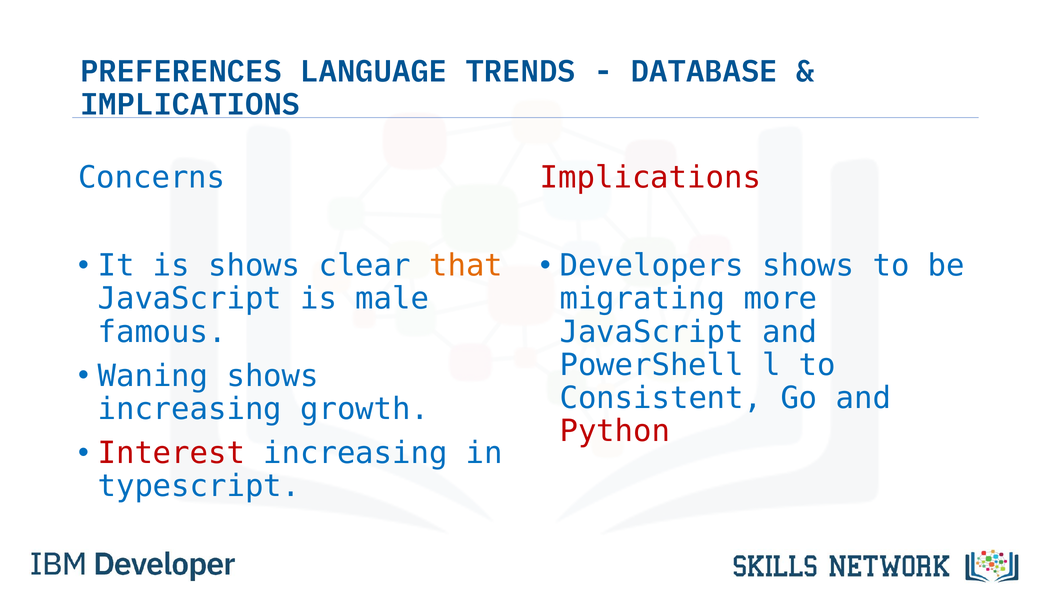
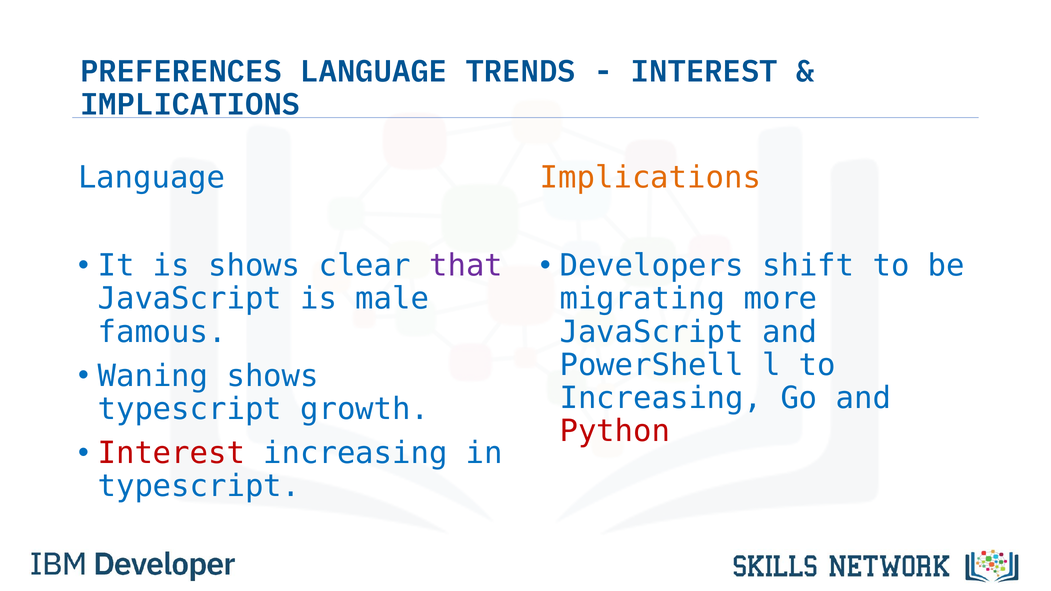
DATABASE at (704, 72): DATABASE -> INTEREST
Concerns at (152, 178): Concerns -> Language
Implications at (650, 178) colour: red -> orange
that colour: orange -> purple
Developers shows: shows -> shift
Consistent at (661, 398): Consistent -> Increasing
increasing at (190, 409): increasing -> typescript
